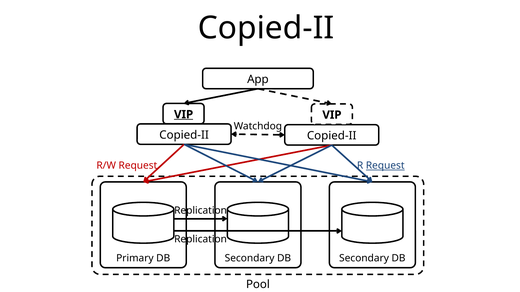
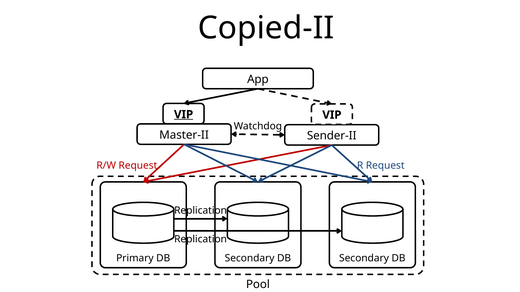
Copied-II at (184, 135): Copied-II -> Master-II
Copied-II at (332, 136): Copied-II -> Sender-II
Request at (385, 166) underline: present -> none
